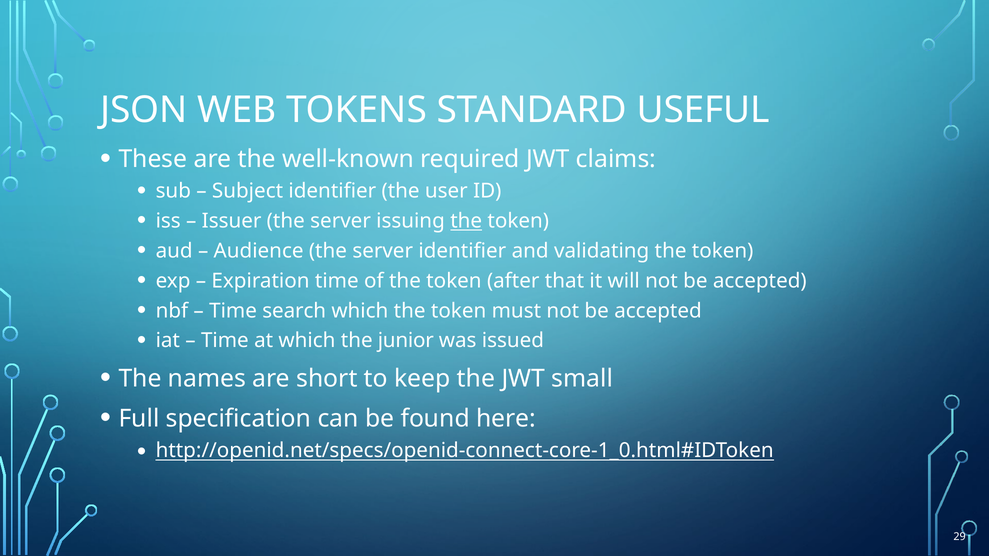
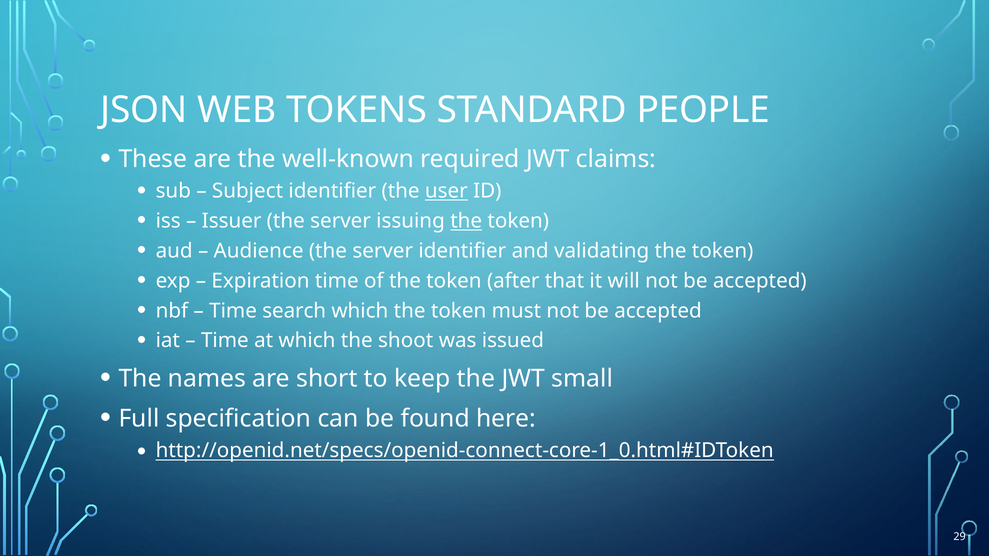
USEFUL: USEFUL -> PEOPLE
user underline: none -> present
junior: junior -> shoot
